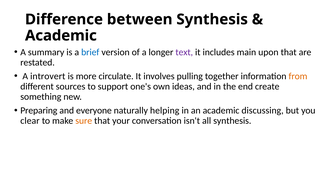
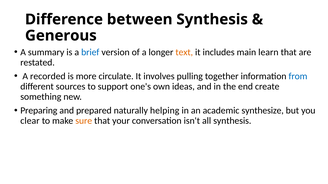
Academic at (61, 36): Academic -> Generous
text colour: purple -> orange
upon: upon -> learn
introvert: introvert -> recorded
from colour: orange -> blue
everyone: everyone -> prepared
discussing: discussing -> synthesize
